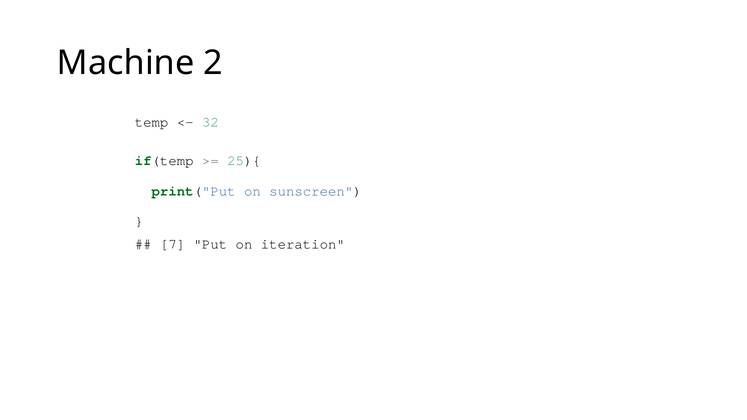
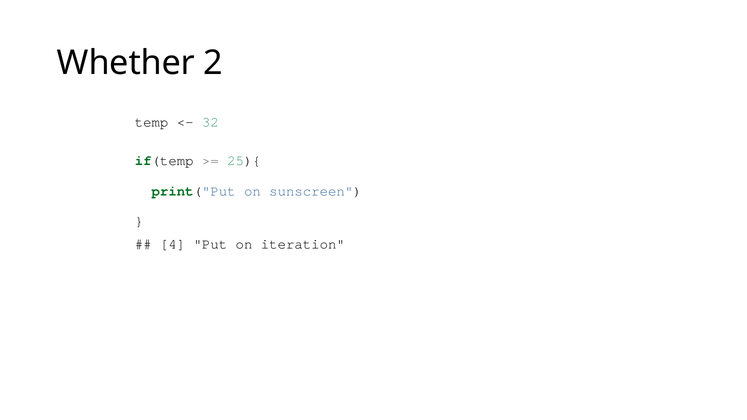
Machine: Machine -> Whether
7: 7 -> 4
